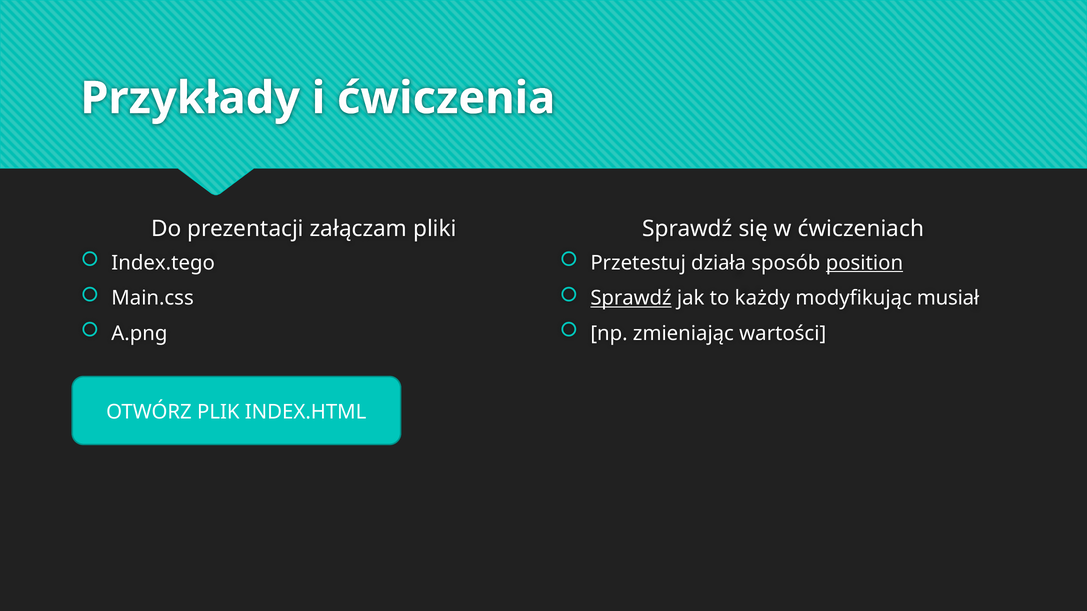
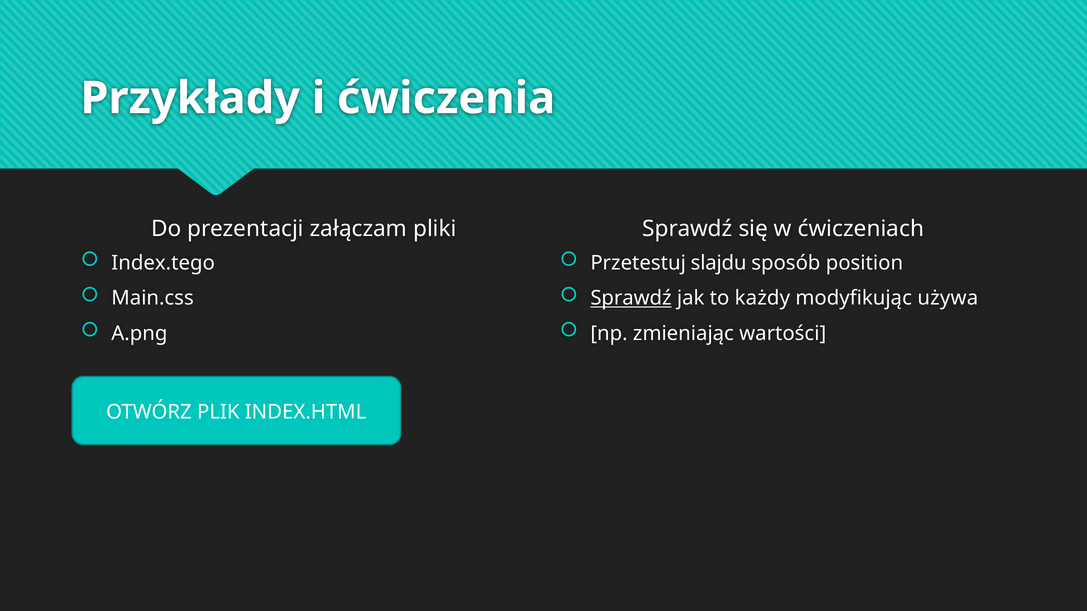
działa: działa -> slajdu
position underline: present -> none
musiał: musiał -> używa
